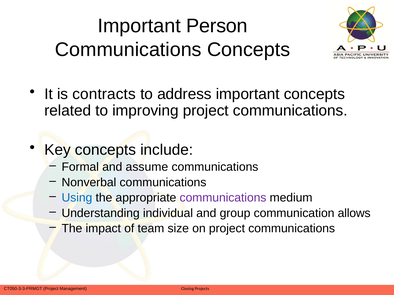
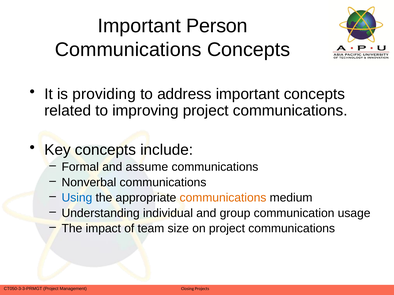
contracts: contracts -> providing
communications at (223, 198) colour: purple -> orange
allows: allows -> usage
